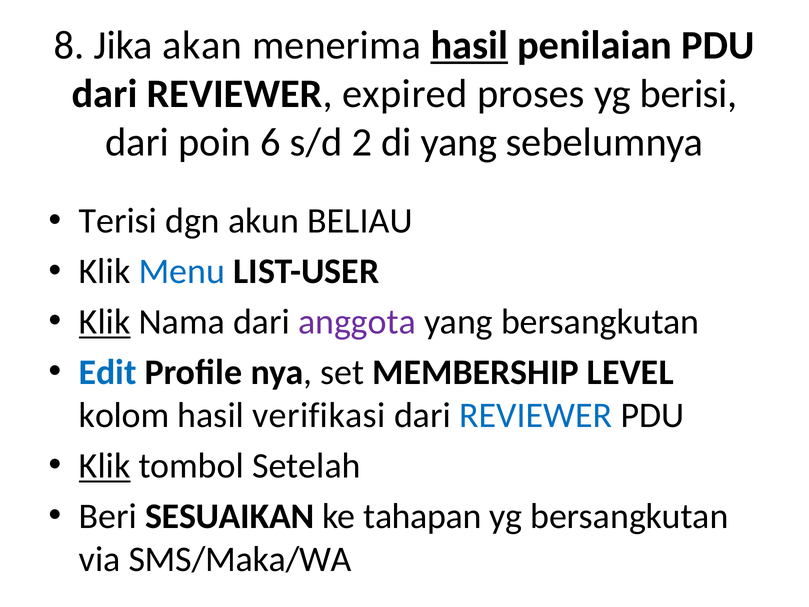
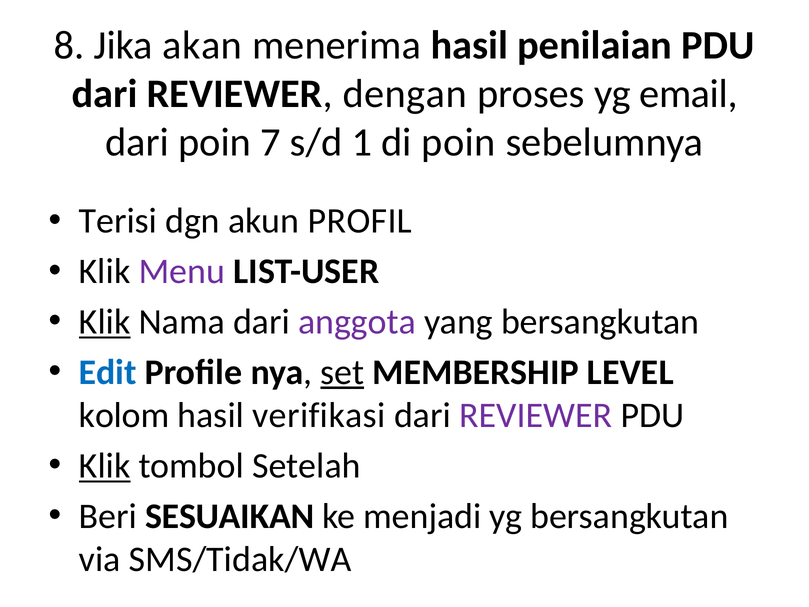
hasil at (469, 45) underline: present -> none
expired: expired -> dengan
berisi: berisi -> email
6: 6 -> 7
2: 2 -> 1
di yang: yang -> poin
BELIAU: BELIAU -> PROFIL
Menu colour: blue -> purple
set underline: none -> present
REVIEWER at (536, 415) colour: blue -> purple
tahapan: tahapan -> menjadi
SMS/Maka/WA: SMS/Maka/WA -> SMS/Tidak/WA
